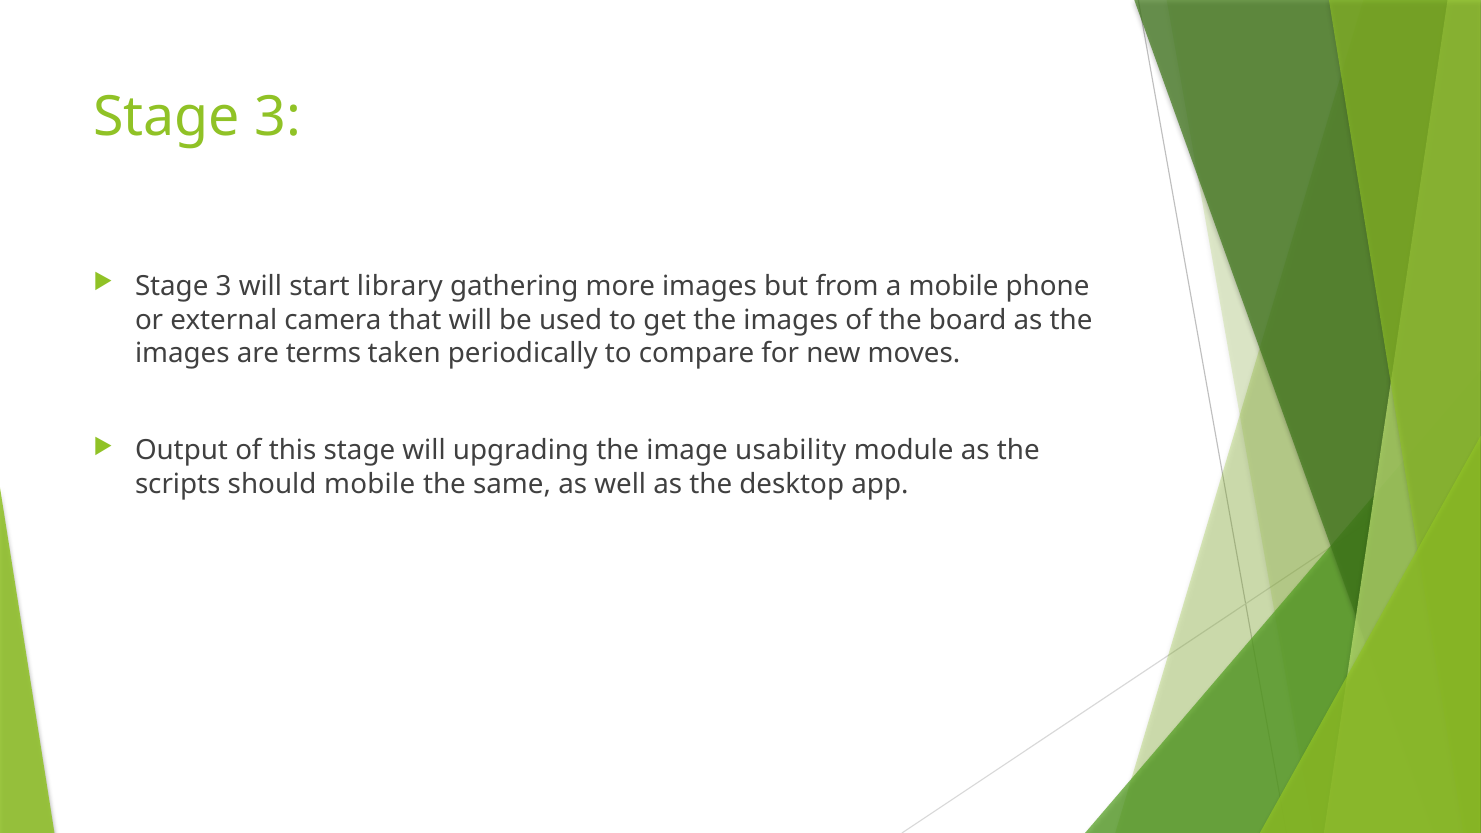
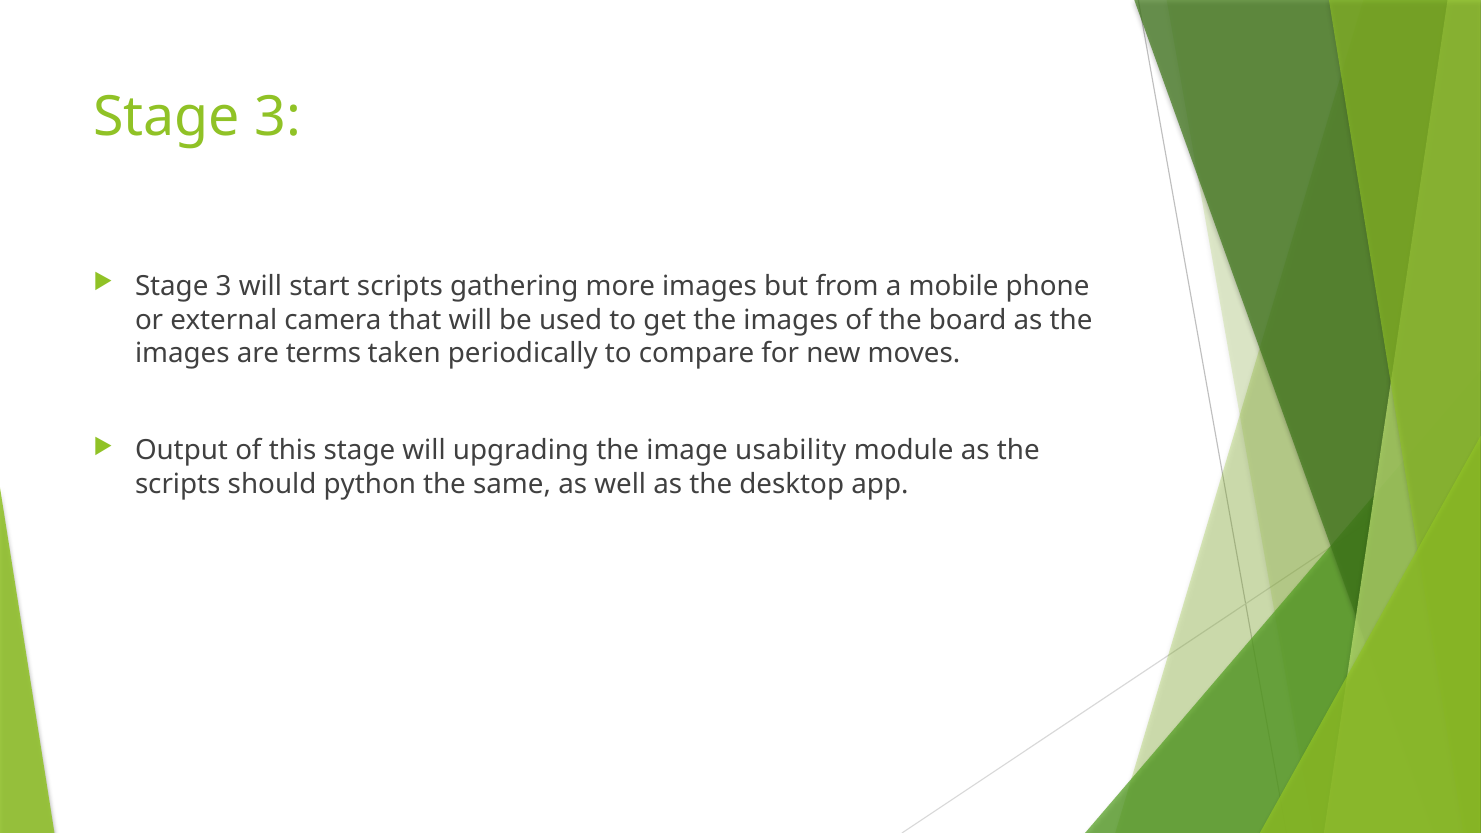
start library: library -> scripts
should mobile: mobile -> python
